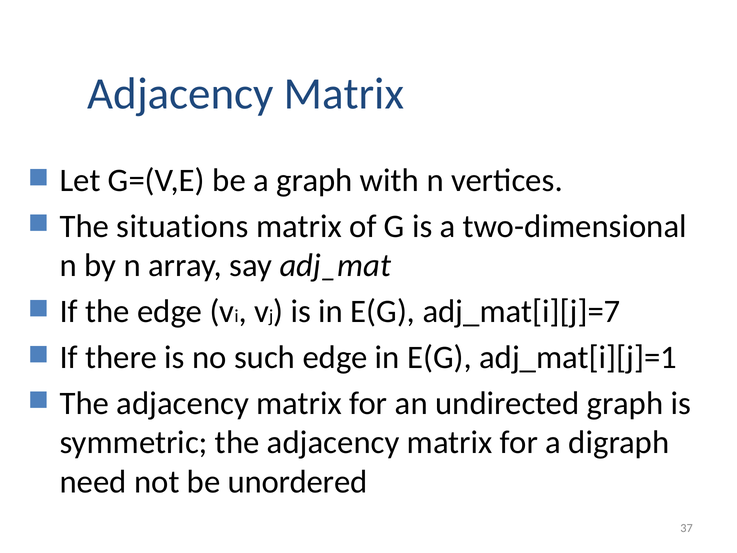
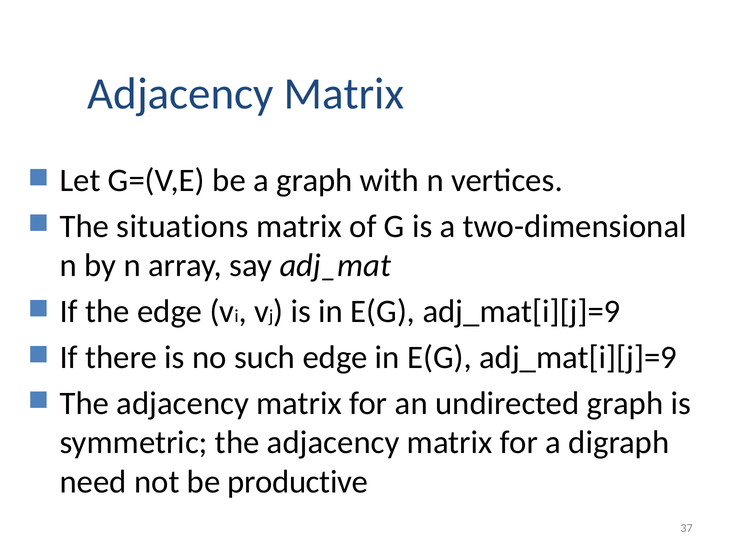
is in E(G adj_mat[i][j]=7: adj_mat[i][j]=7 -> adj_mat[i][j]=9
edge in E(G adj_mat[i][j]=1: adj_mat[i][j]=1 -> adj_mat[i][j]=9
unordered: unordered -> productive
